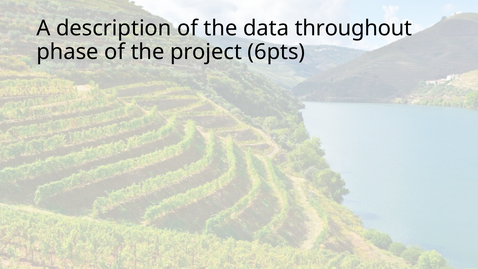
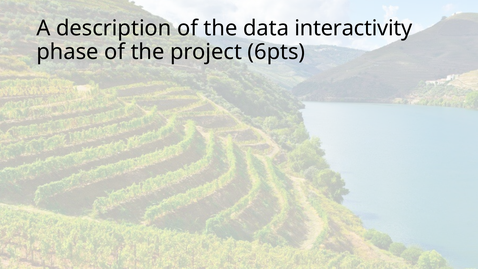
throughout: throughout -> interactivity
